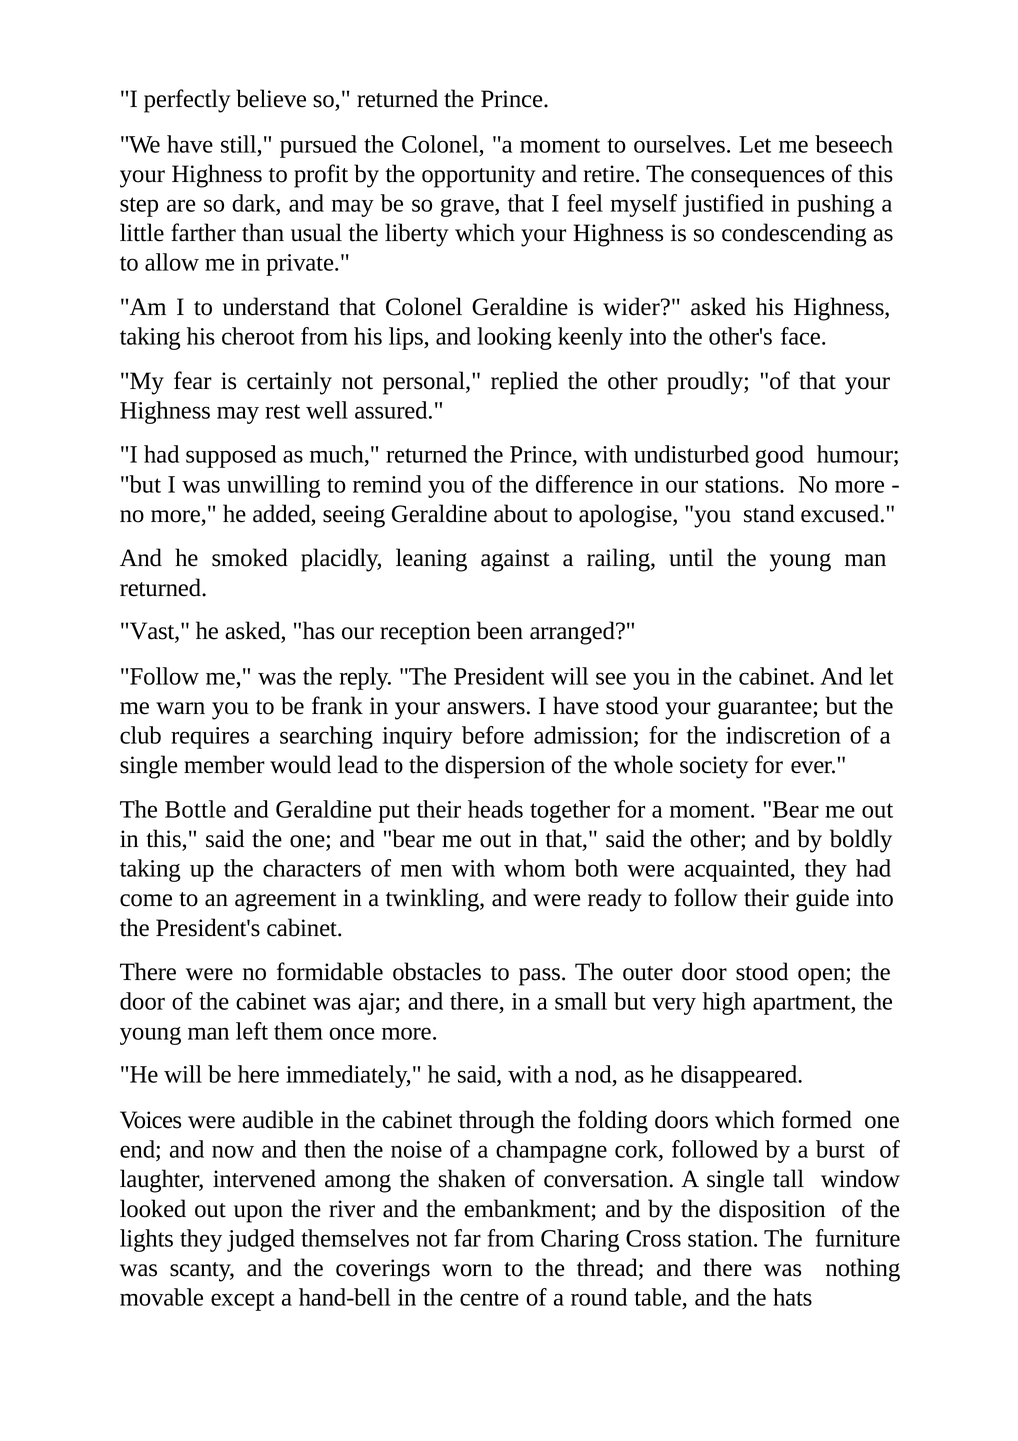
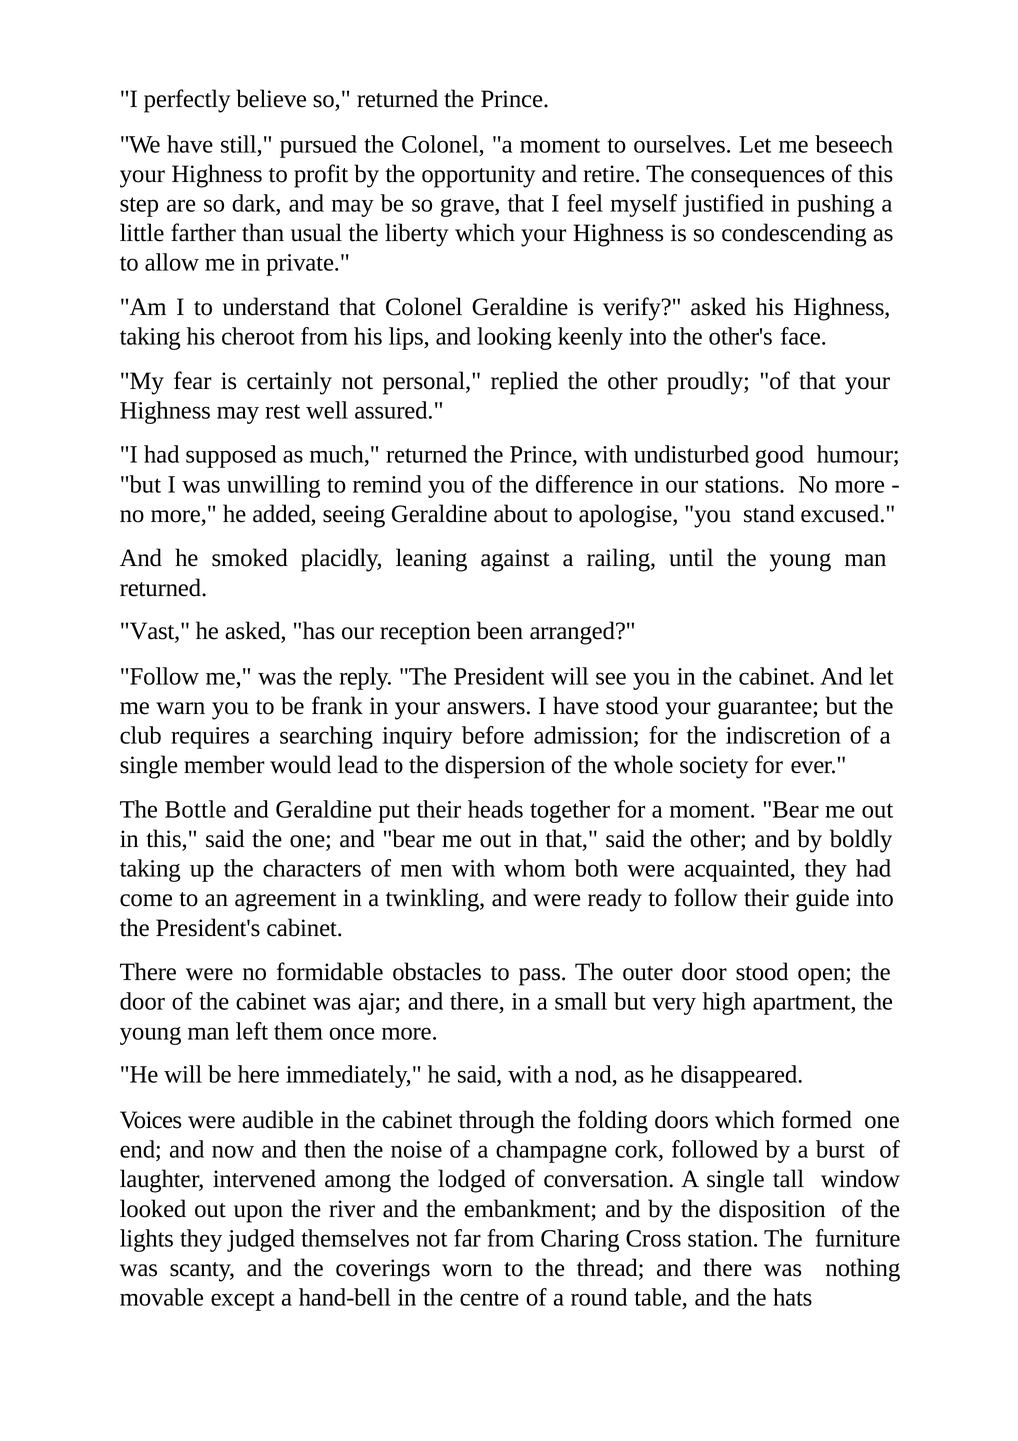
wider: wider -> verify
shaken: shaken -> lodged
